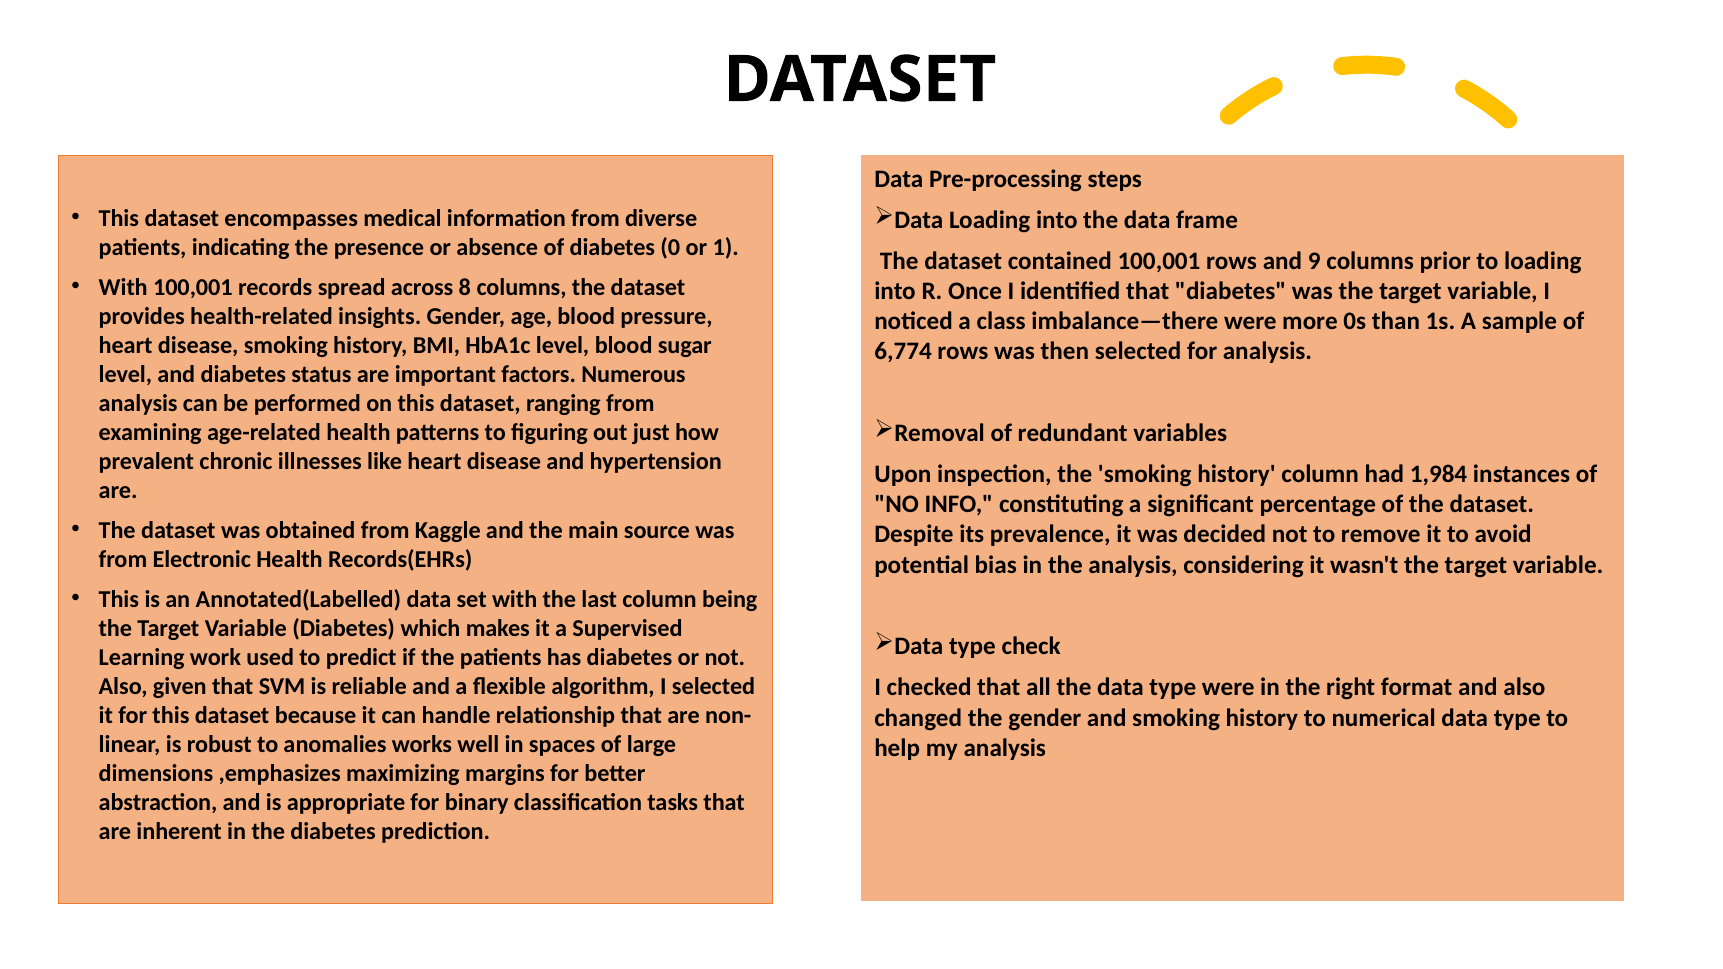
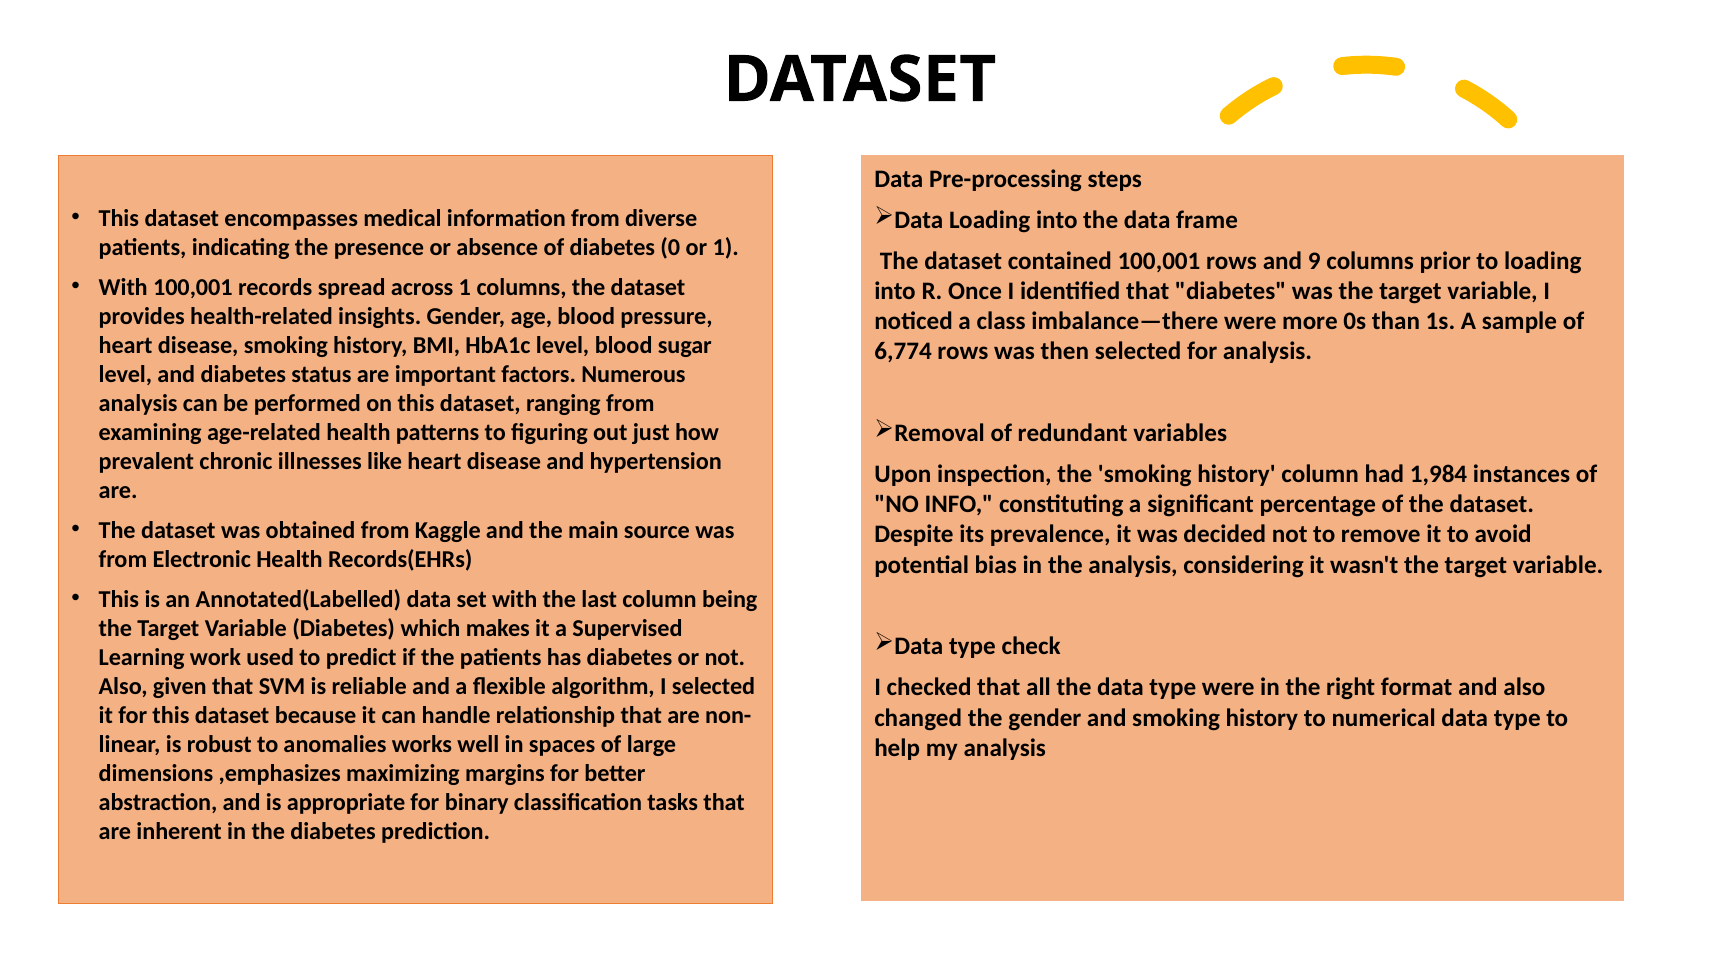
across 8: 8 -> 1
